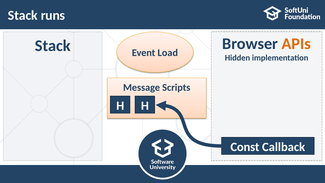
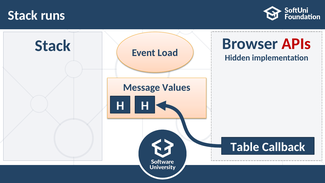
APIs colour: orange -> red
Scripts: Scripts -> Values
Const: Const -> Table
